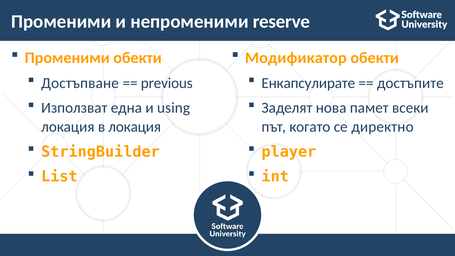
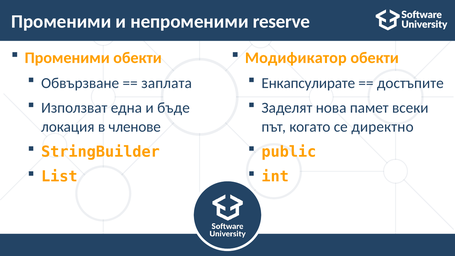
Достъпване: Достъпване -> Обвързване
previous: previous -> заплата
using: using -> бъде
в локация: локация -> членове
player: player -> public
